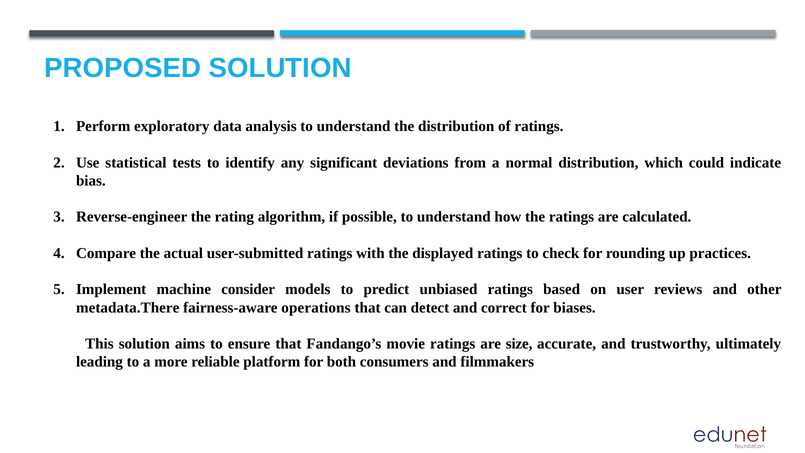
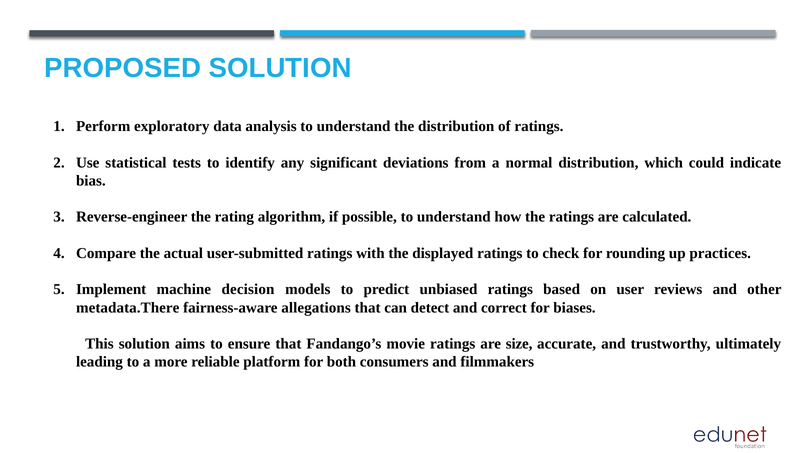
consider: consider -> decision
operations: operations -> allegations
